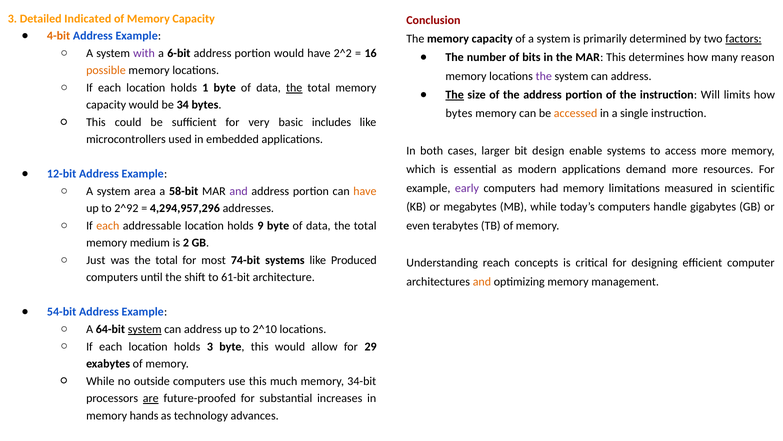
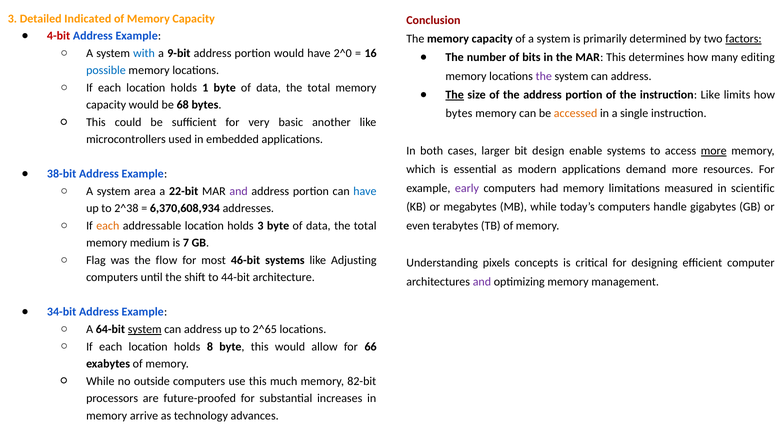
4-bit colour: orange -> red
with colour: purple -> blue
6-bit: 6-bit -> 9-bit
2^2: 2^2 -> 2^0
reason: reason -> editing
possible colour: orange -> blue
the at (294, 88) underline: present -> none
instruction Will: Will -> Like
34: 34 -> 68
includes: includes -> another
more at (714, 151) underline: none -> present
12-bit: 12-bit -> 38-bit
58-bit: 58-bit -> 22-bit
have at (365, 191) colour: orange -> blue
2^92: 2^92 -> 2^38
4,294,957,296: 4,294,957,296 -> 6,370,608,934
holds 9: 9 -> 3
2: 2 -> 7
Just: Just -> Flag
was the total: total -> flow
74-bit: 74-bit -> 46-bit
Produced: Produced -> Adjusting
reach: reach -> pixels
61-bit: 61-bit -> 44-bit
and at (482, 281) colour: orange -> purple
54-bit: 54-bit -> 34-bit
2^10: 2^10 -> 2^65
holds 3: 3 -> 8
29: 29 -> 66
34-bit: 34-bit -> 82-bit
are underline: present -> none
hands: hands -> arrive
